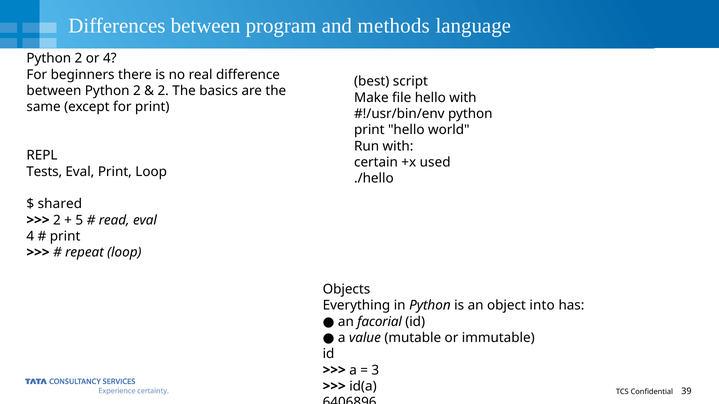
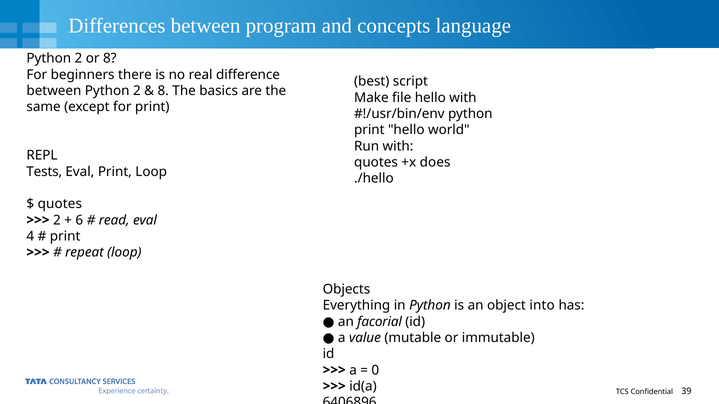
methods: methods -> concepts
or 4: 4 -> 8
2 at (163, 91): 2 -> 8
certain at (376, 162): certain -> quotes
used: used -> does
shared at (60, 204): shared -> quotes
5: 5 -> 6
3: 3 -> 0
